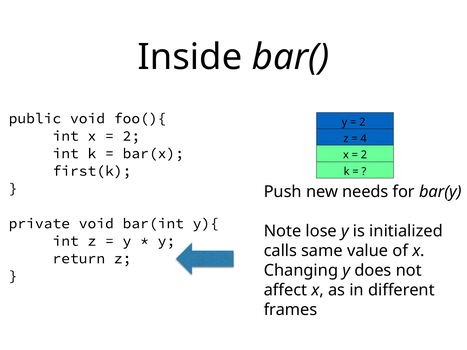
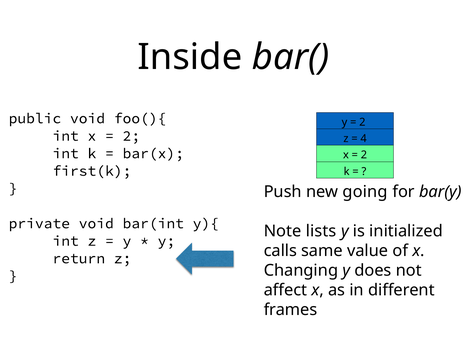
needs: needs -> going
lose: lose -> lists
